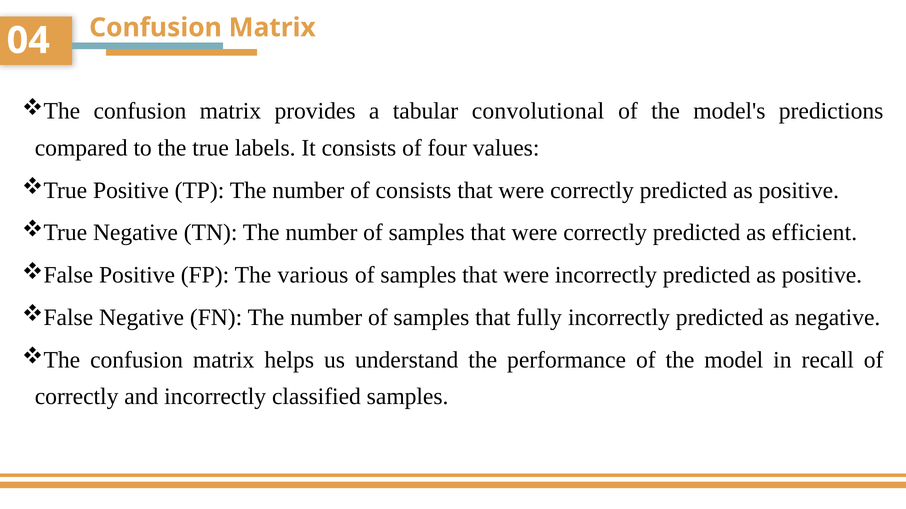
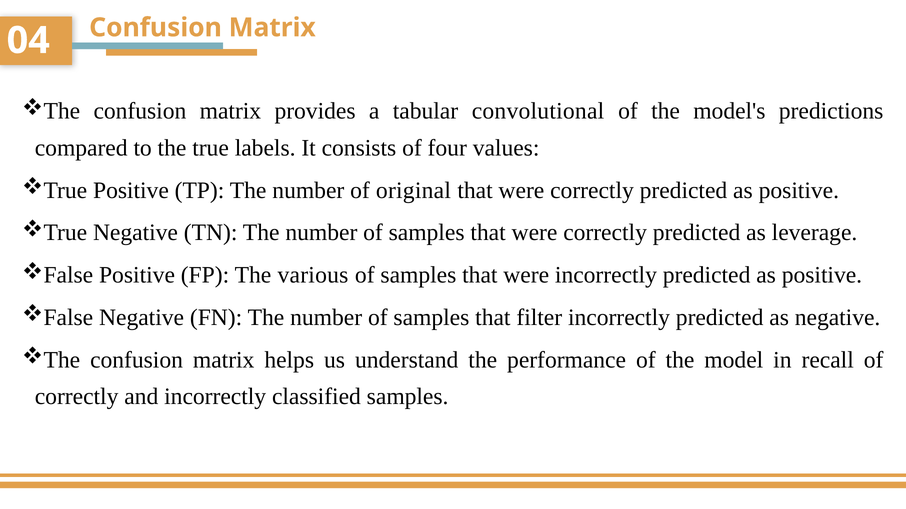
of consists: consists -> original
efficient: efficient -> leverage
fully: fully -> filter
